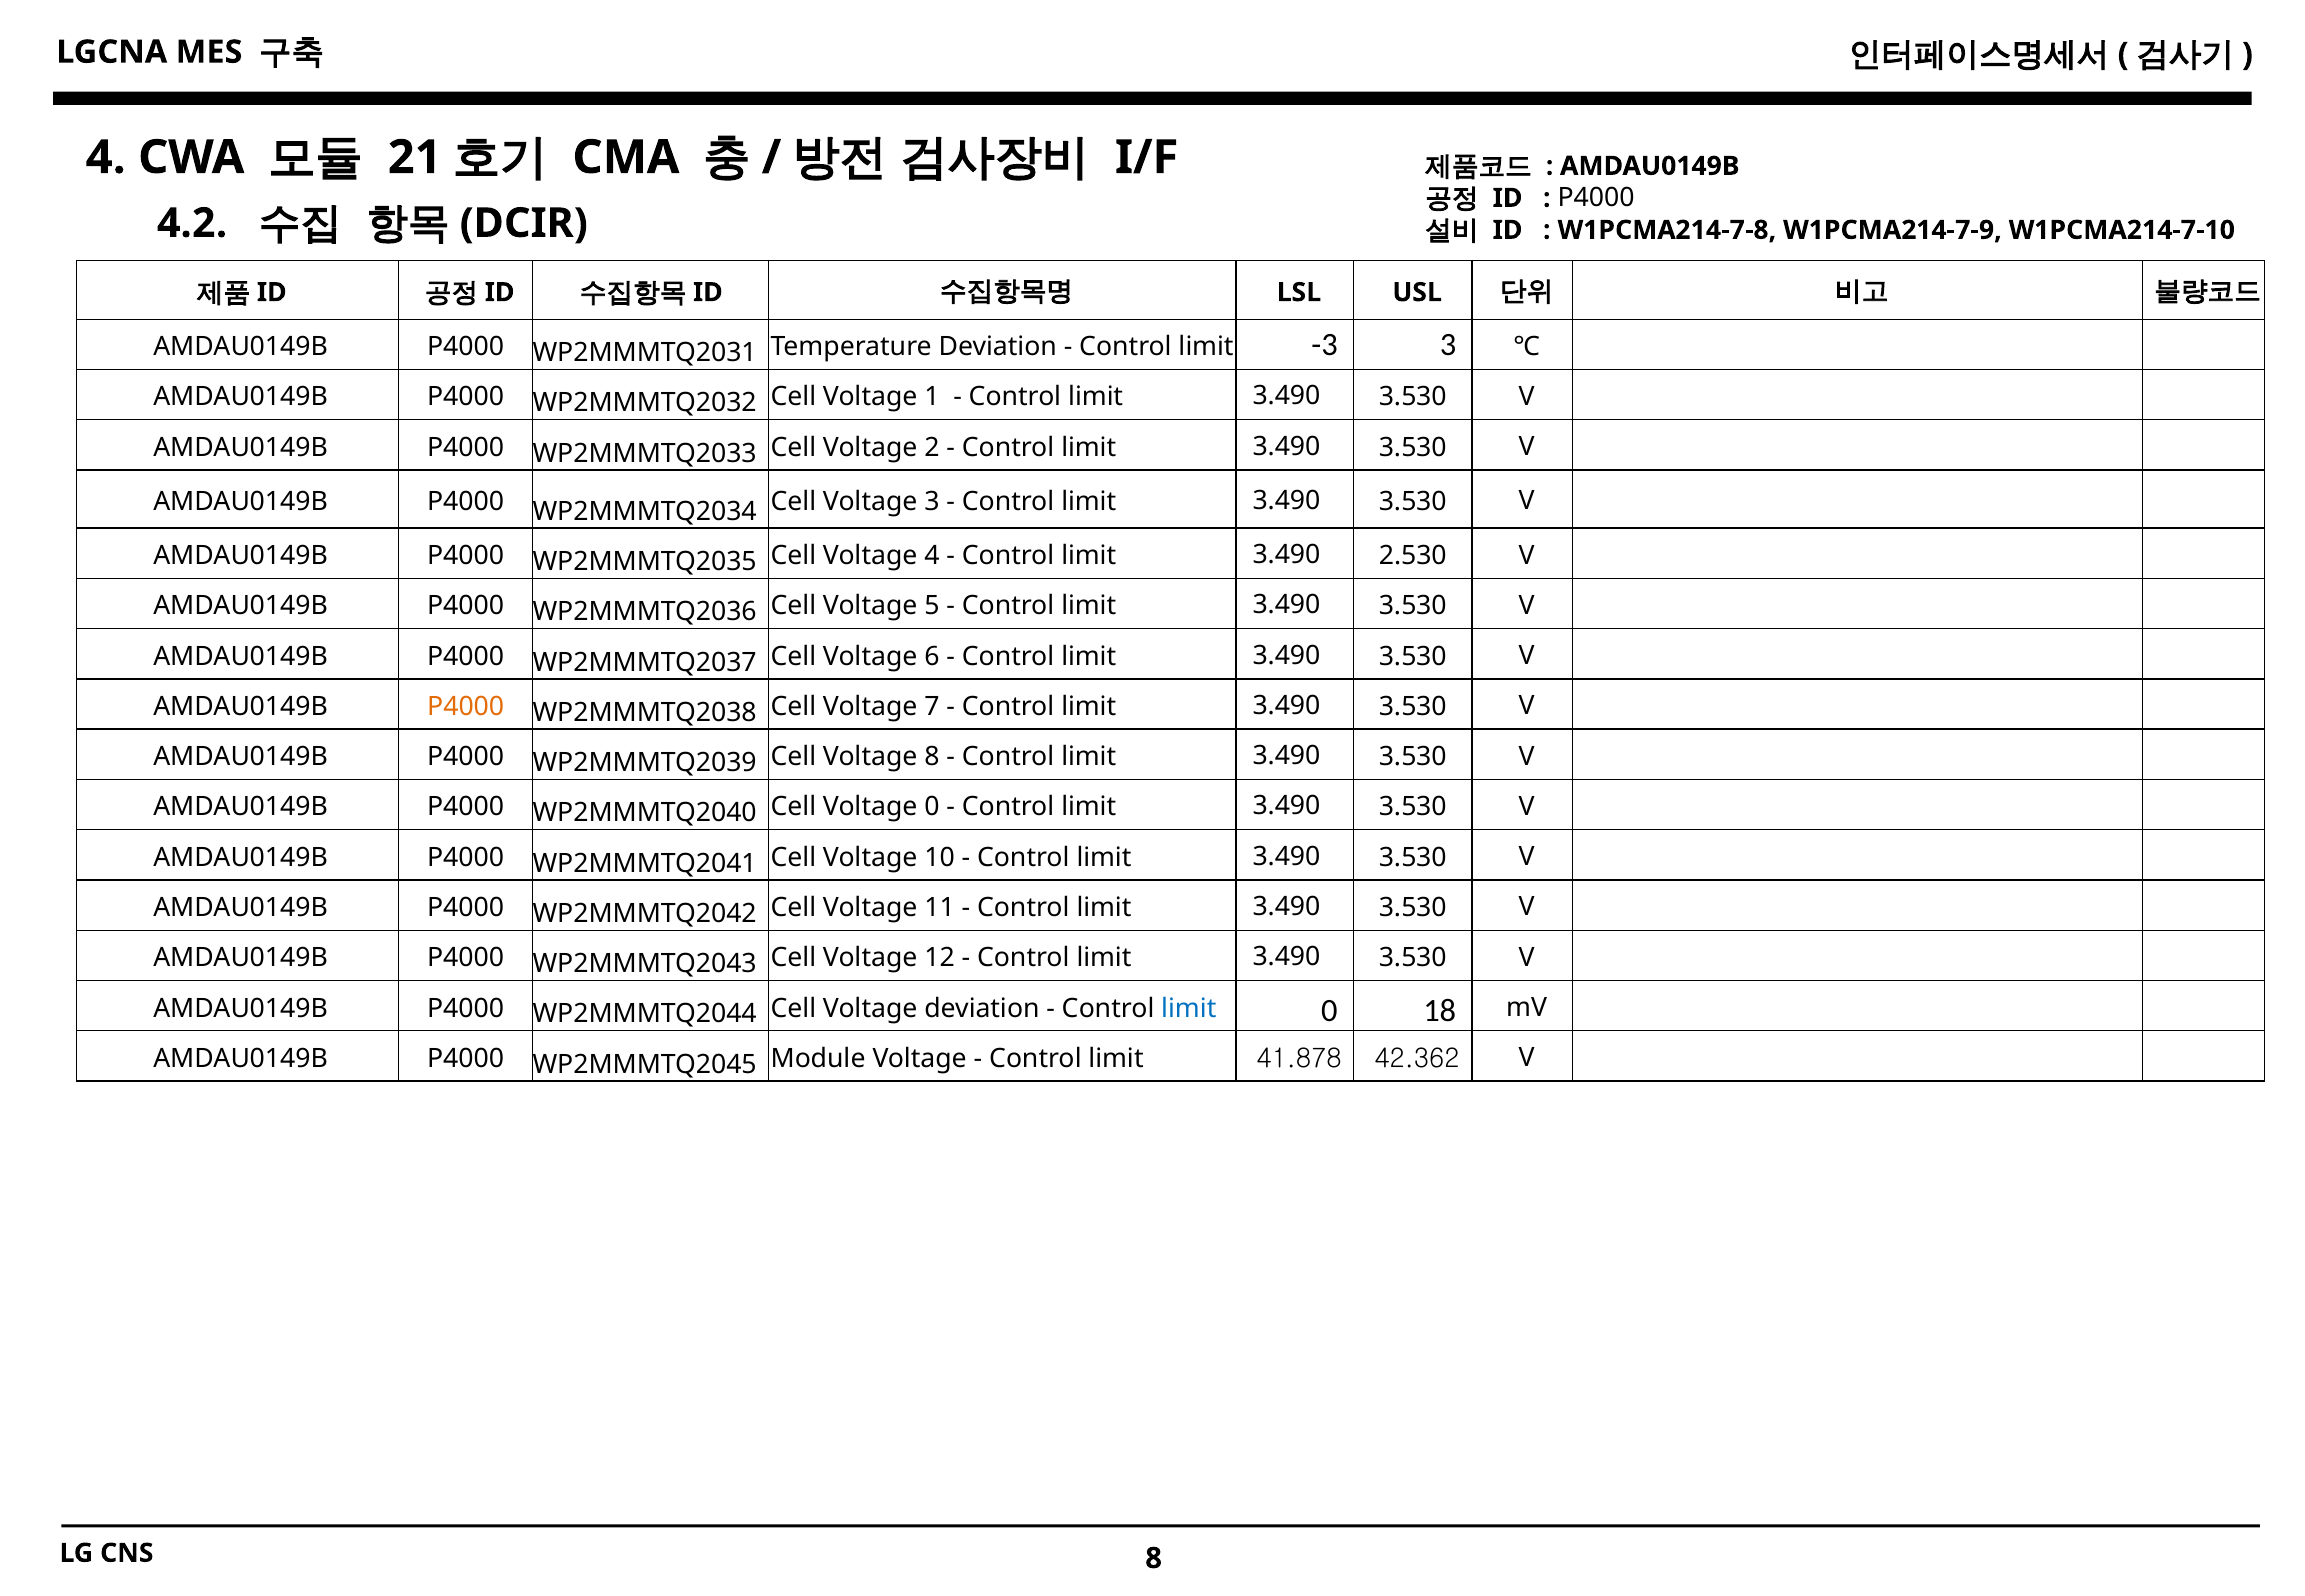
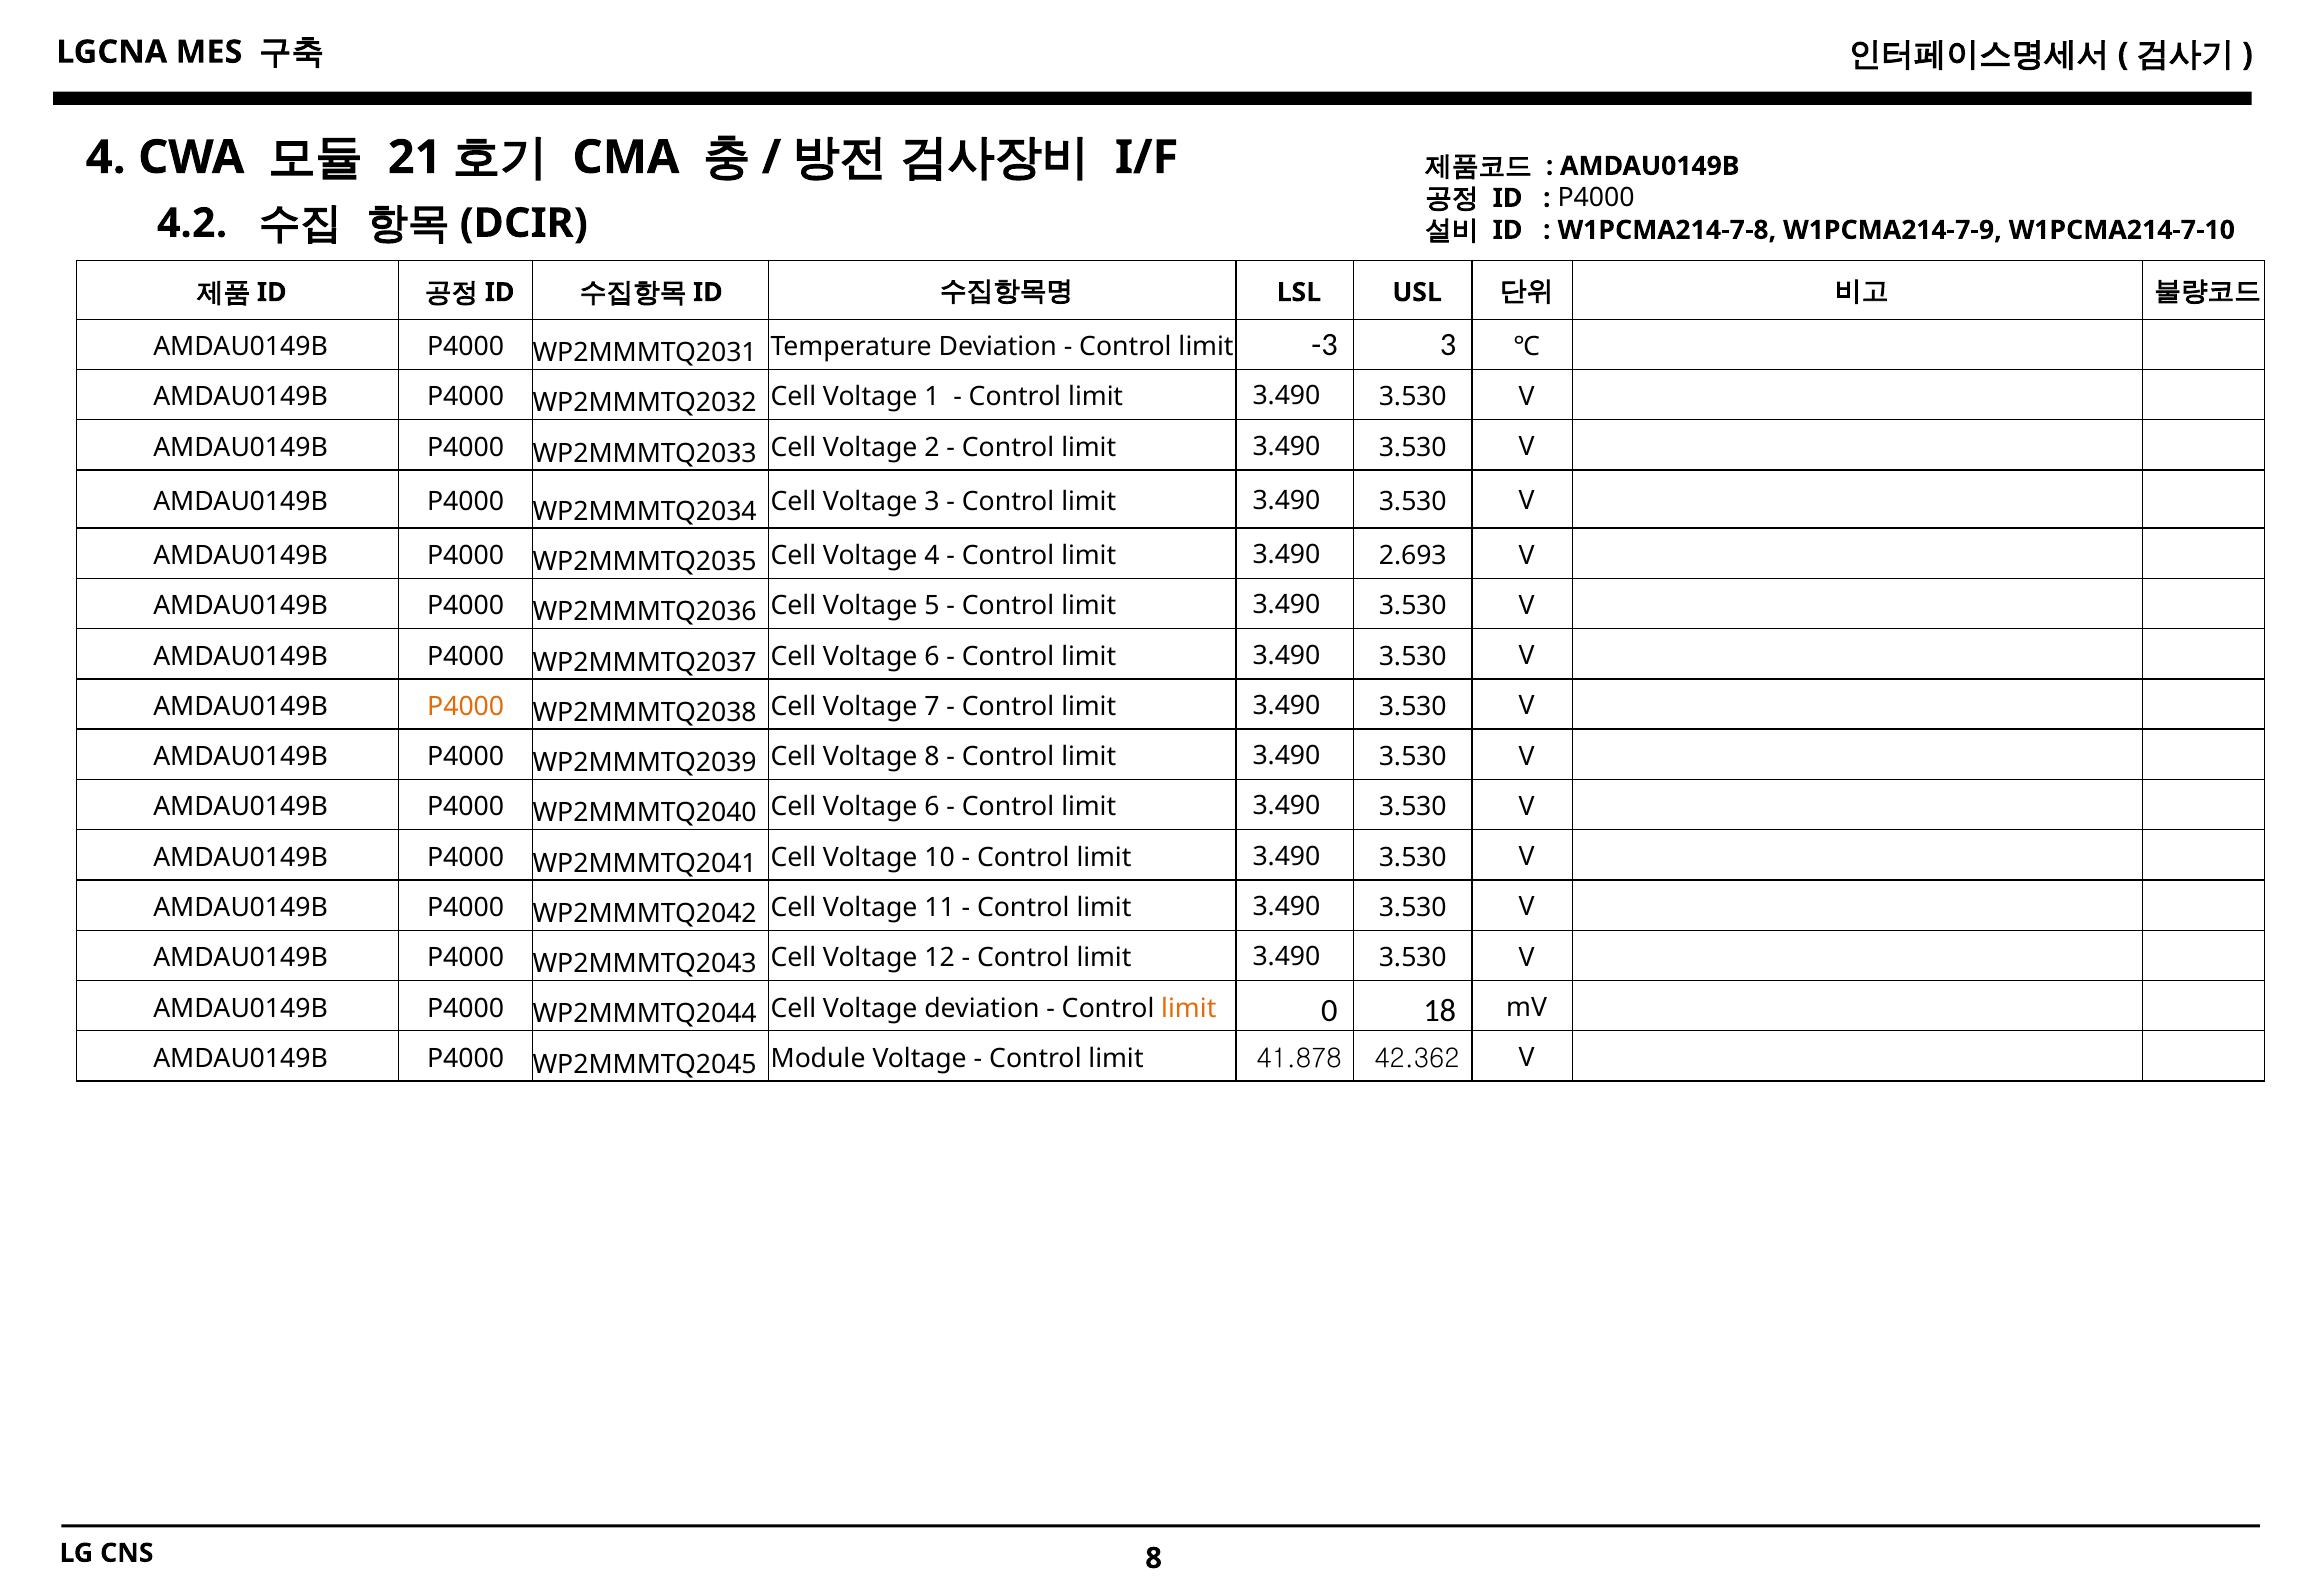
2.530: 2.530 -> 2.693
WP2MMMTQ2040 Cell Voltage 0: 0 -> 6
limit at (1189, 1008) colour: blue -> orange
